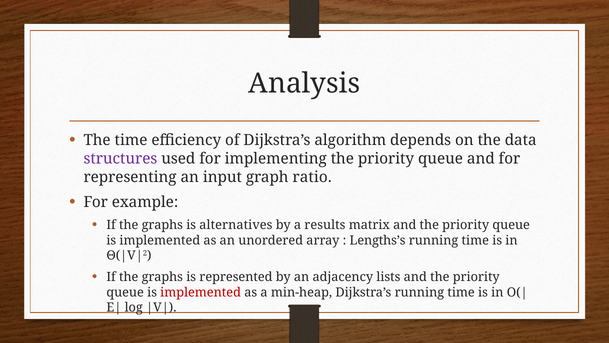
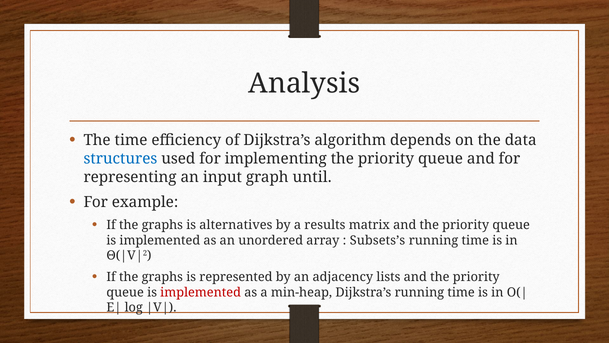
structures colour: purple -> blue
ratio: ratio -> until
Lengths’s: Lengths’s -> Subsets’s
